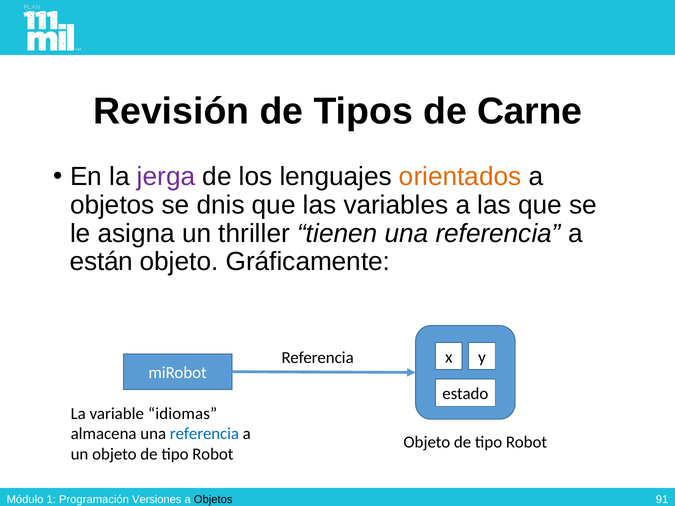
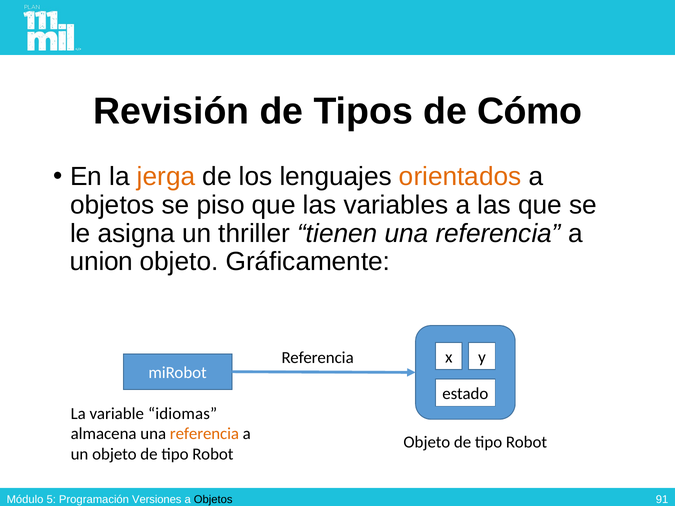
Carne: Carne -> Cómo
jerga colour: purple -> orange
dnis: dnis -> piso
están: están -> union
referencia at (204, 434) colour: blue -> orange
1: 1 -> 5
